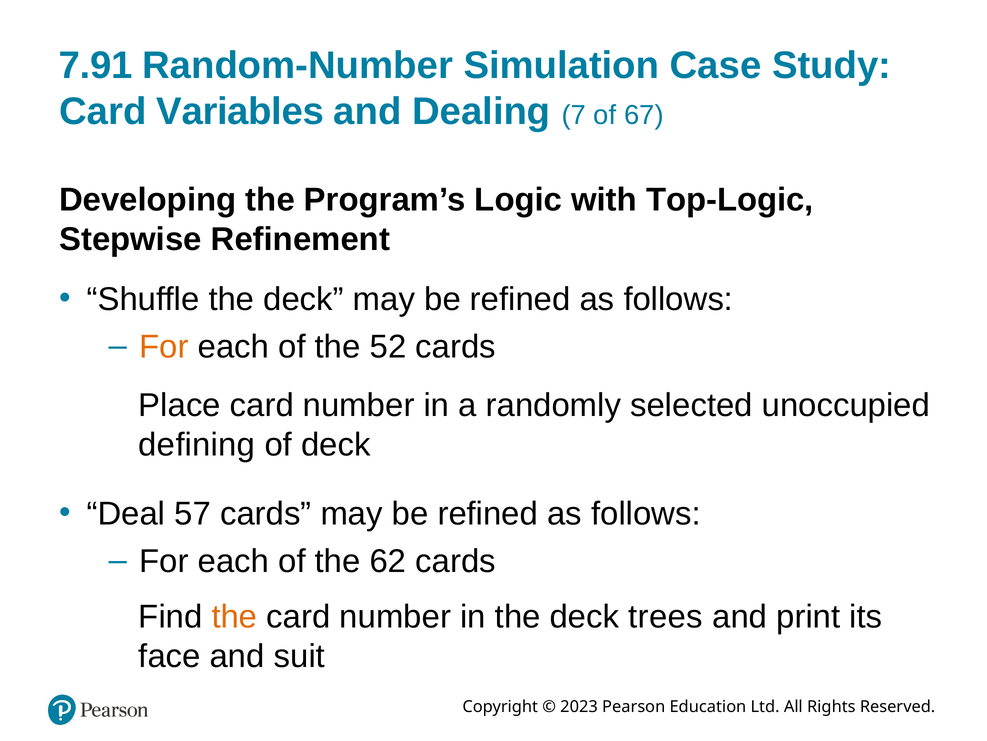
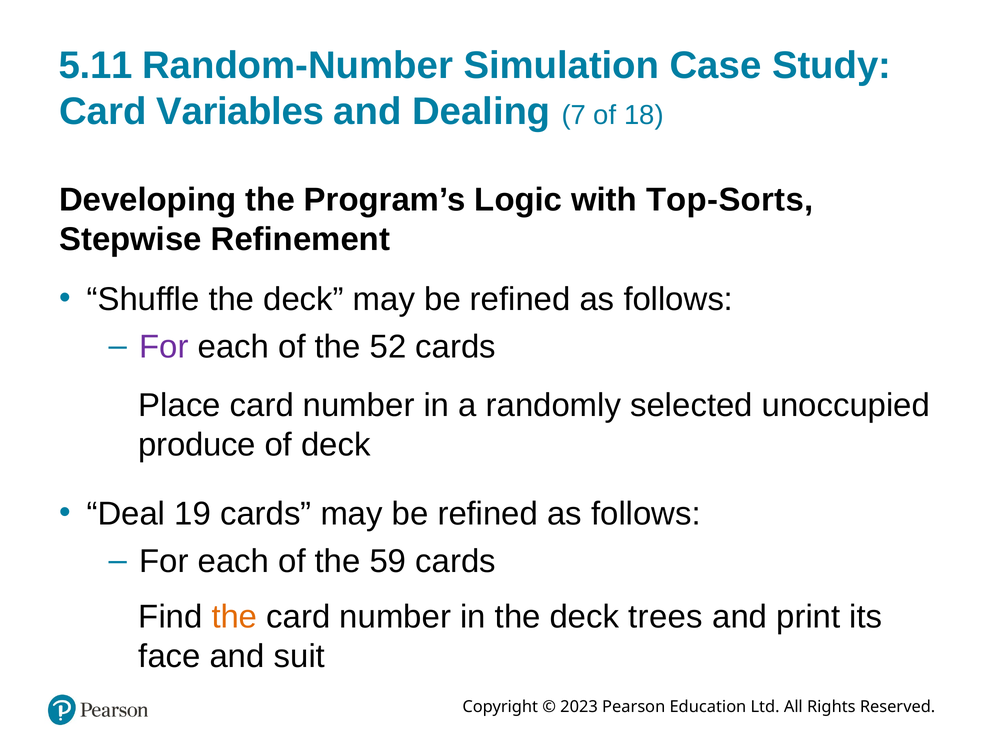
7.91: 7.91 -> 5.11
67: 67 -> 18
Top-Logic: Top-Logic -> Top-Sorts
For at (164, 347) colour: orange -> purple
defining: defining -> produce
57: 57 -> 19
62: 62 -> 59
